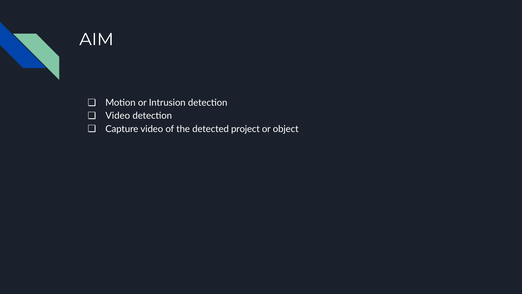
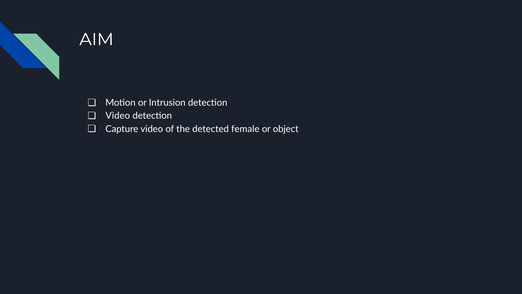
project: project -> female
